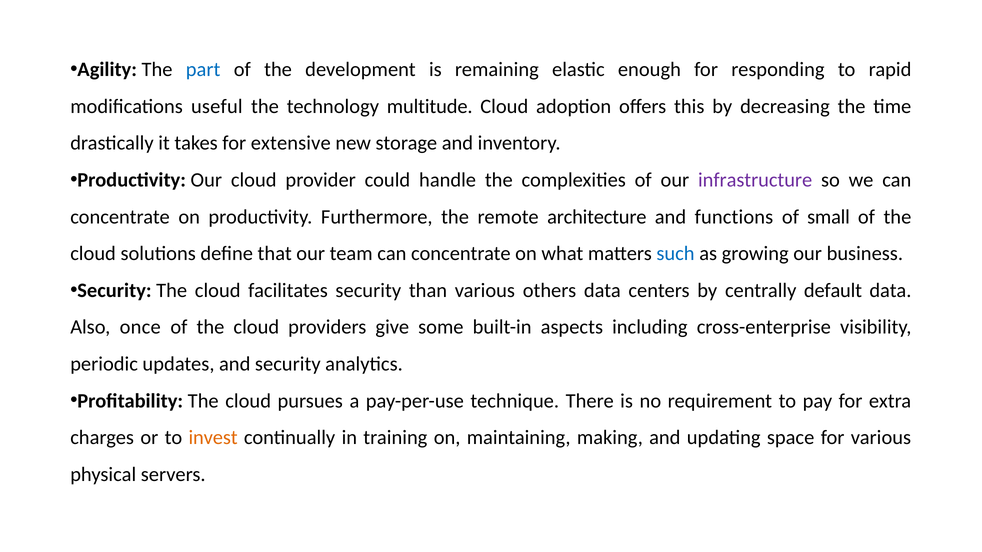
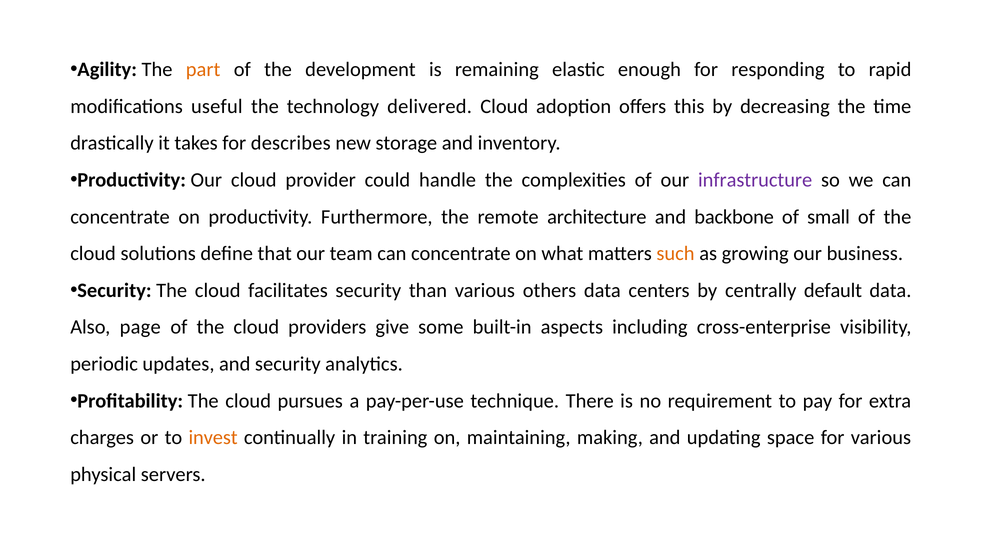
part colour: blue -> orange
multitude: multitude -> delivered
extensive: extensive -> describes
functions: functions -> backbone
such colour: blue -> orange
once: once -> page
